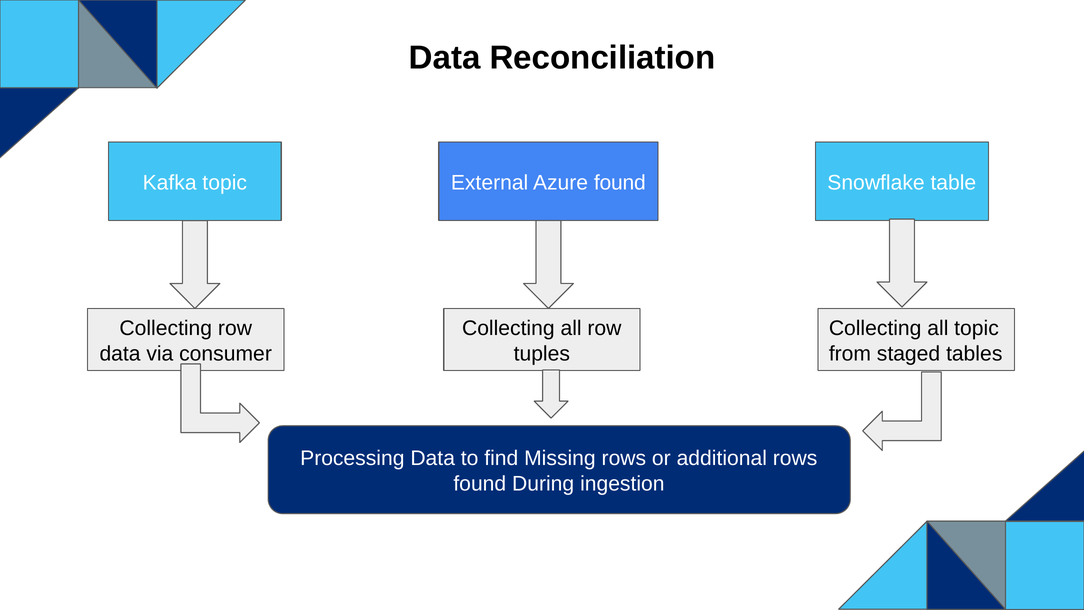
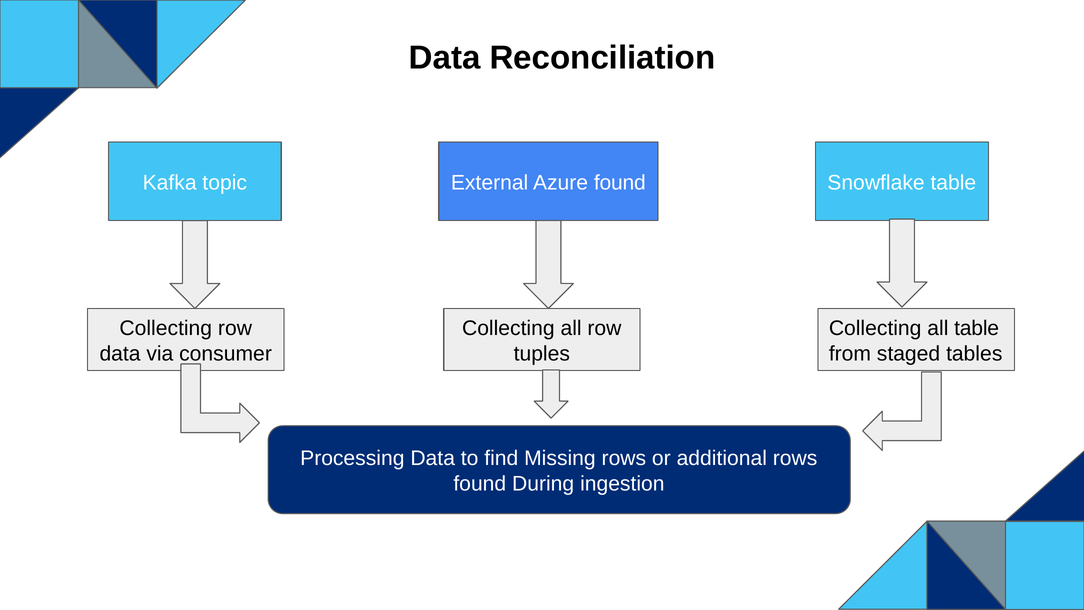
all topic: topic -> table
